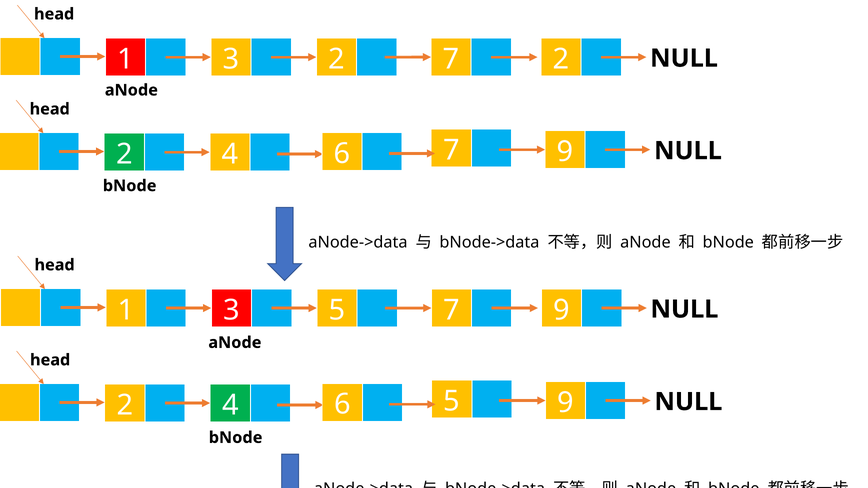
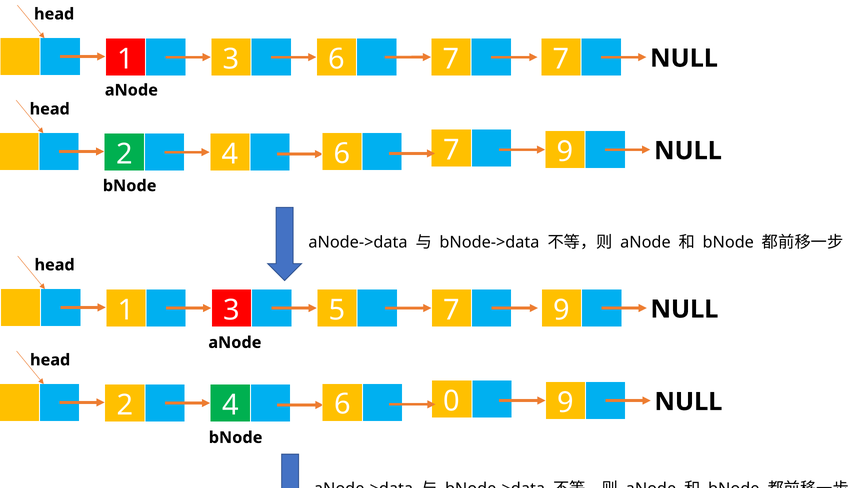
3 2: 2 -> 6
7 2: 2 -> 7
4 5: 5 -> 0
